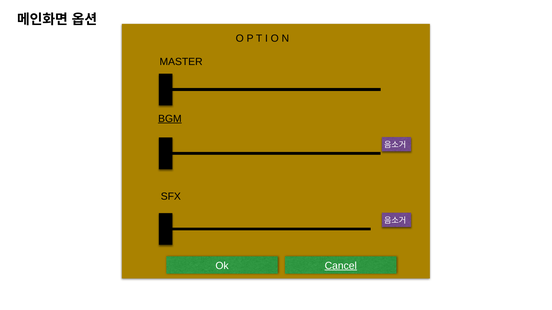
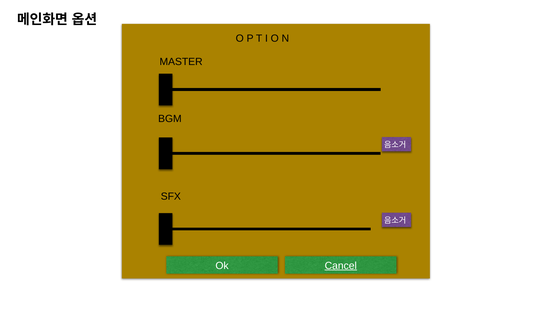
BGM underline: present -> none
